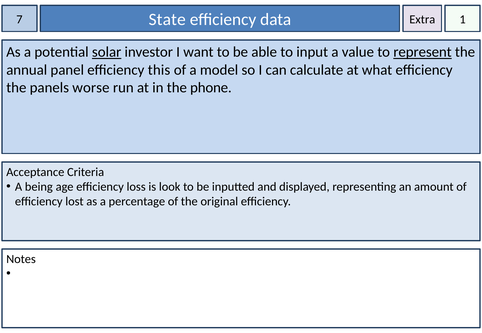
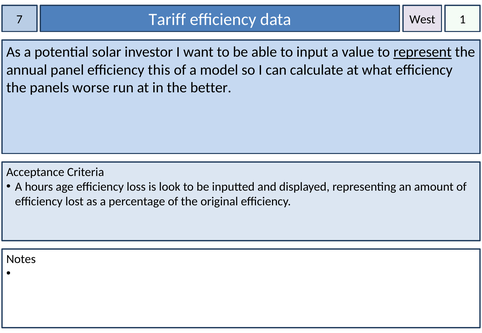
State: State -> Tariff
Extra: Extra -> West
solar underline: present -> none
phone: phone -> better
being: being -> hours
